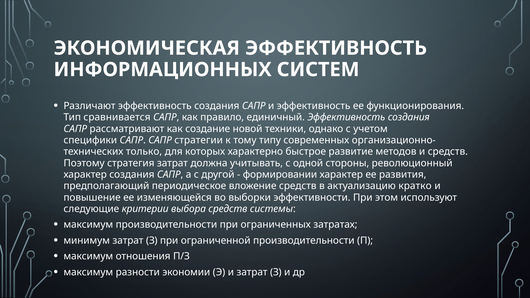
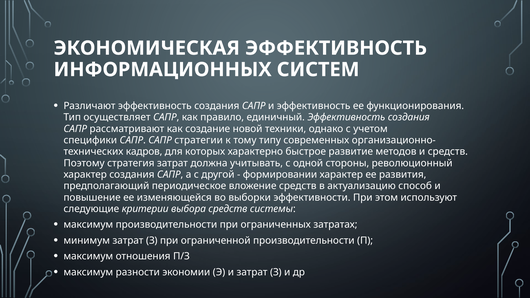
сравнивается: сравнивается -> осуществляет
только: только -> кадров
кратко: кратко -> способ
